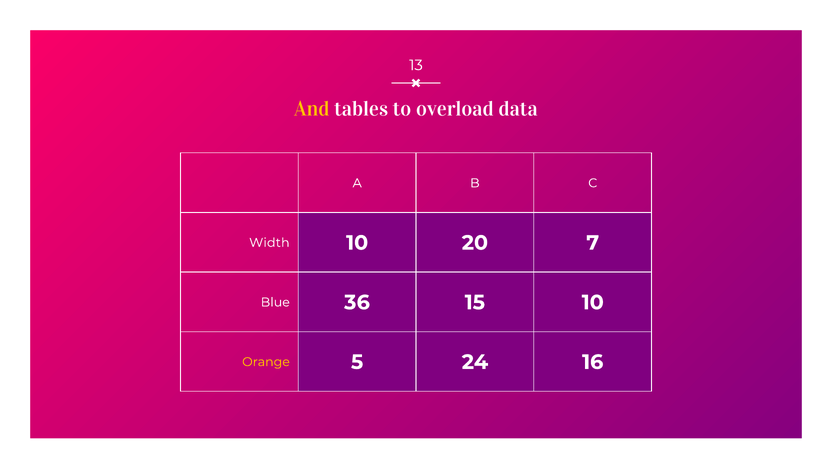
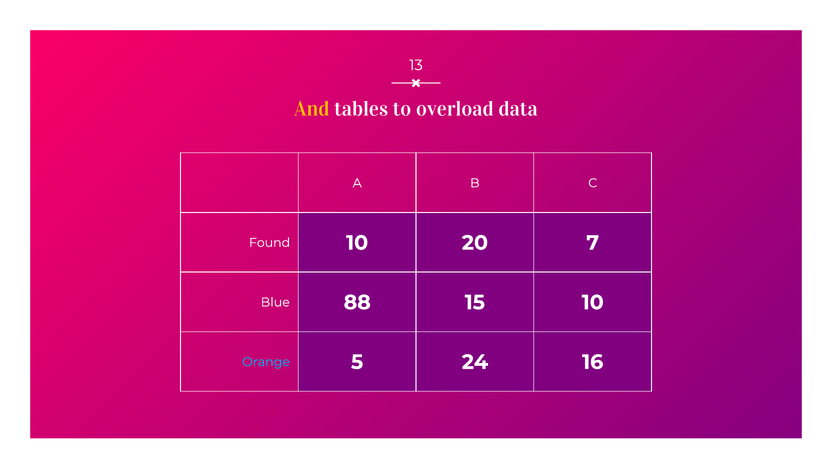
Width: Width -> Found
36: 36 -> 88
Orange colour: yellow -> light blue
